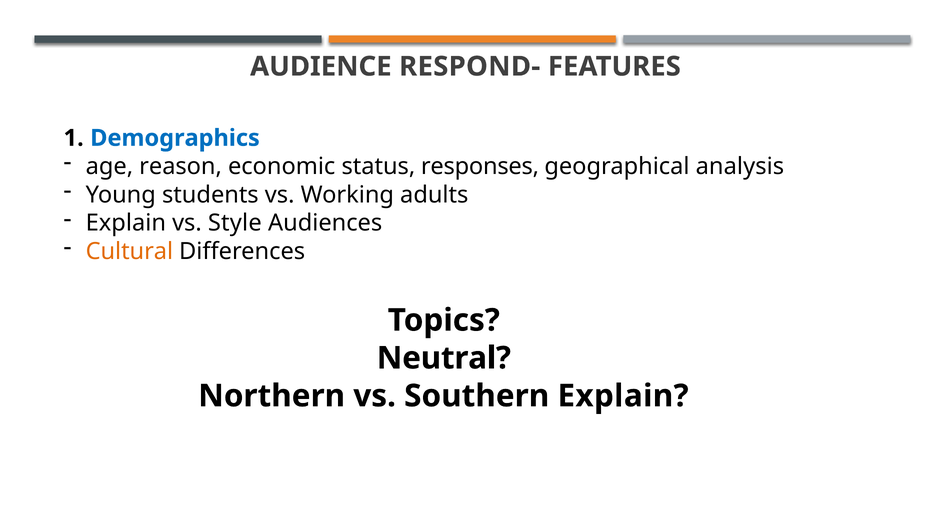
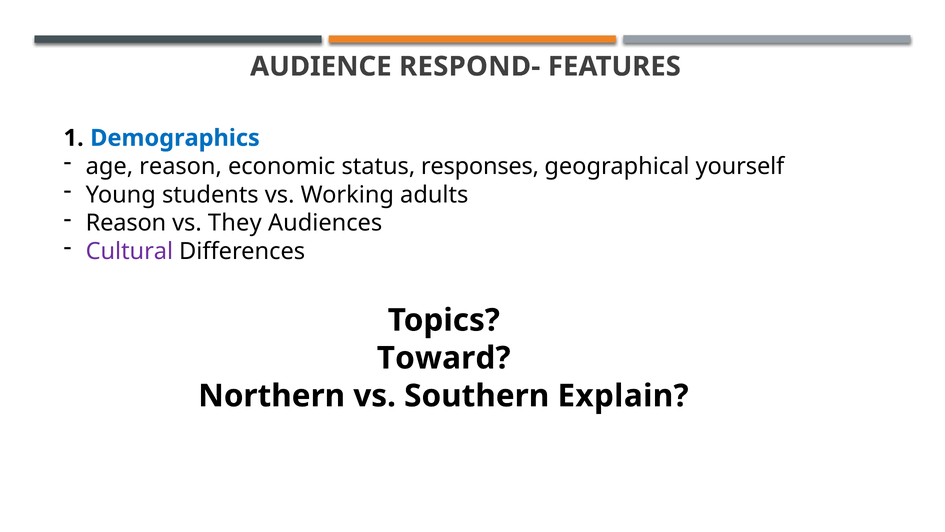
analysis: analysis -> yourself
Explain at (126, 223): Explain -> Reason
Style: Style -> They
Cultural colour: orange -> purple
Neutral: Neutral -> Toward
